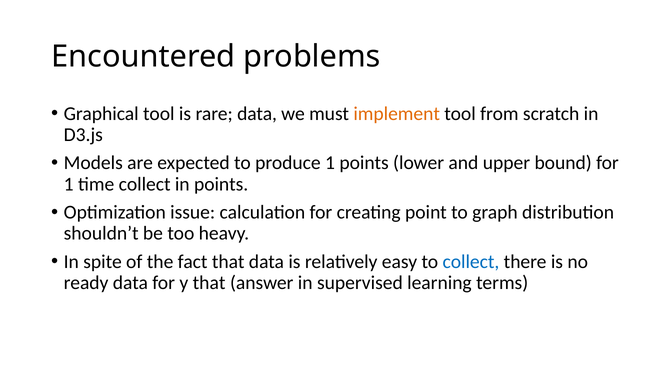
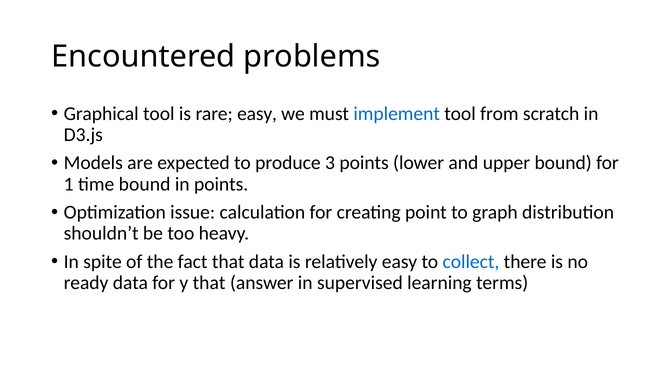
rare data: data -> easy
implement colour: orange -> blue
produce 1: 1 -> 3
time collect: collect -> bound
